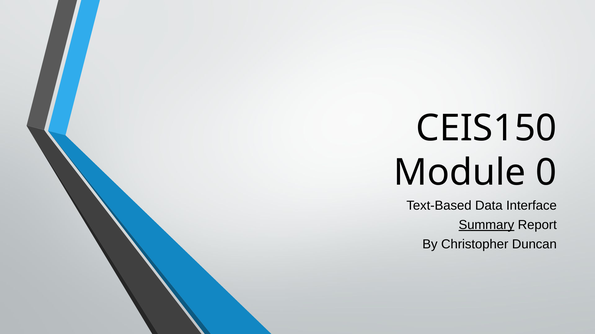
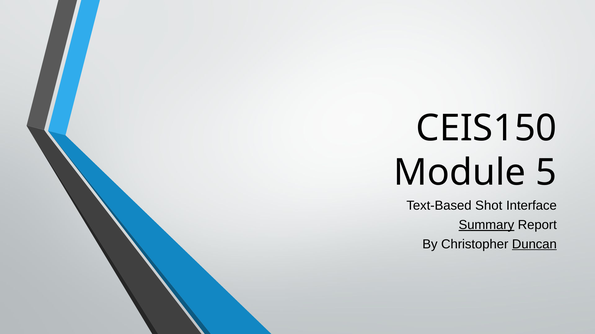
0: 0 -> 5
Data: Data -> Shot
Duncan underline: none -> present
